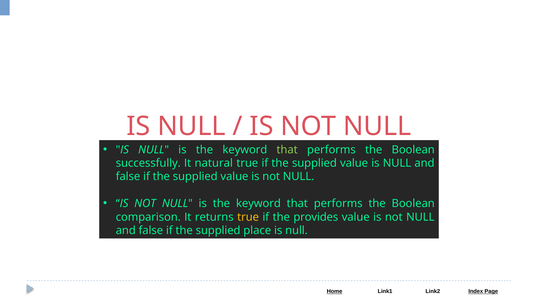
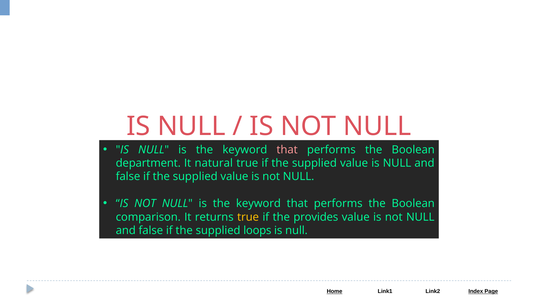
that at (287, 149) colour: light green -> pink
successfully: successfully -> department
place: place -> loops
